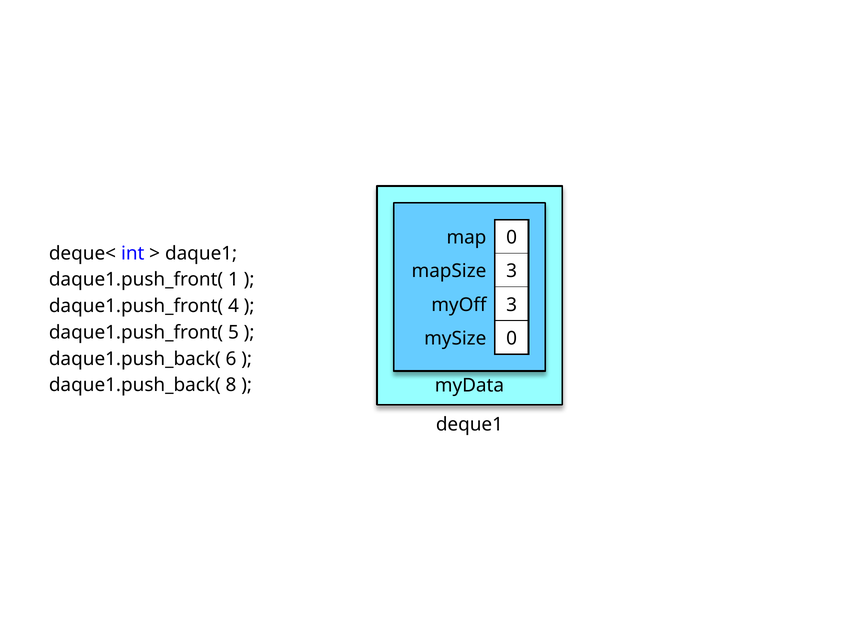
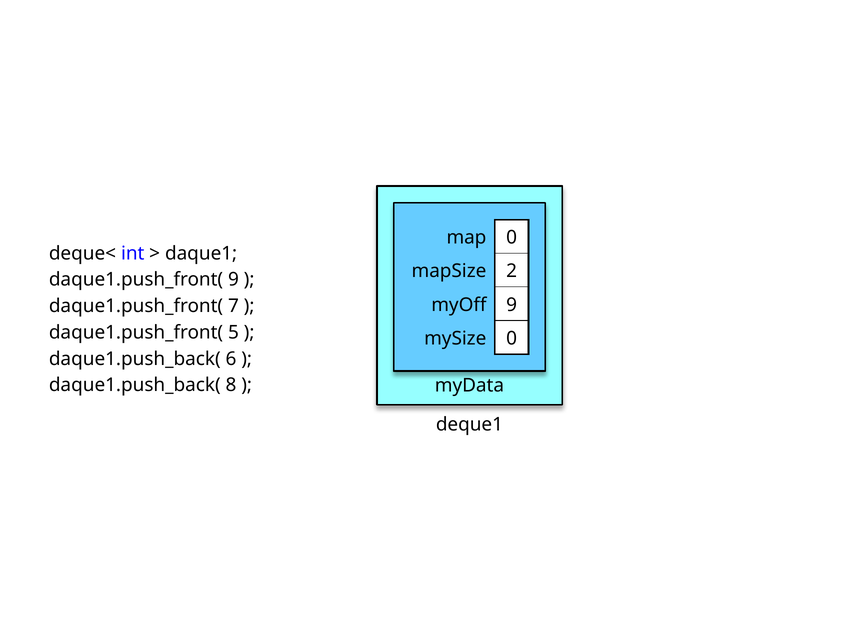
mapSize 3: 3 -> 2
daque1.push_front( 1: 1 -> 9
myOff 3: 3 -> 9
4: 4 -> 7
